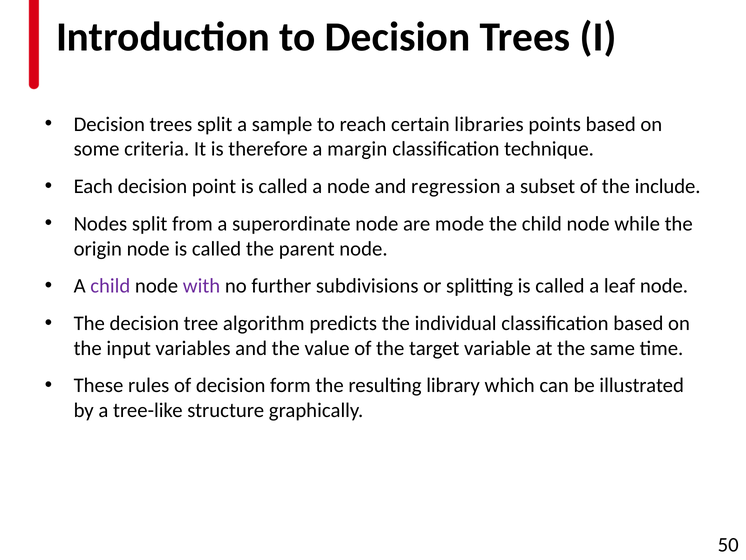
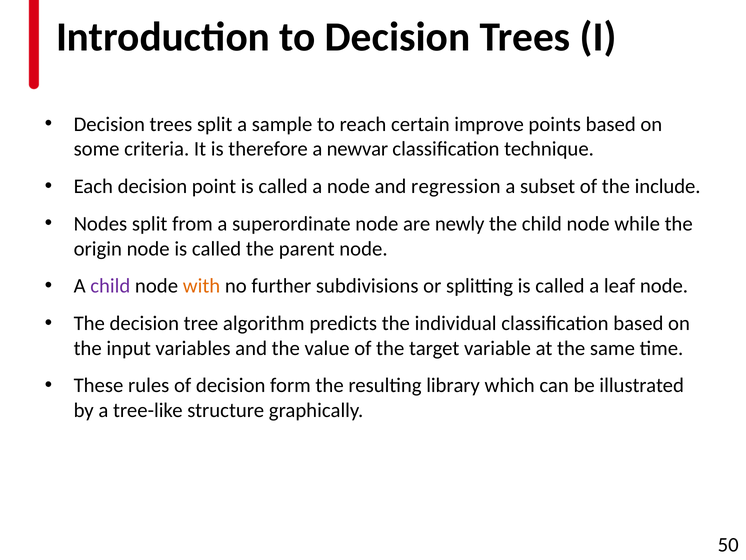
libraries: libraries -> improve
margin: margin -> newvar
mode: mode -> newly
with colour: purple -> orange
